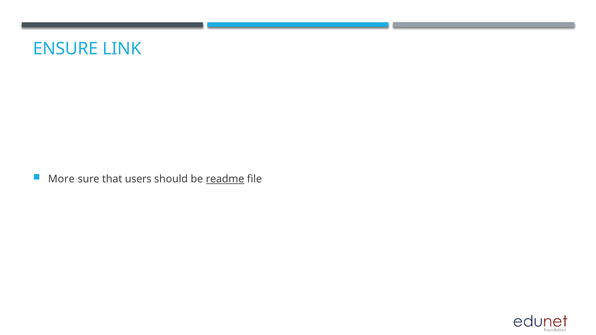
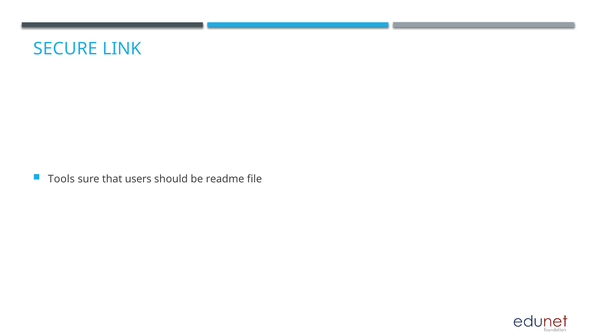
ENSURE: ENSURE -> SECURE
More: More -> Tools
readme underline: present -> none
